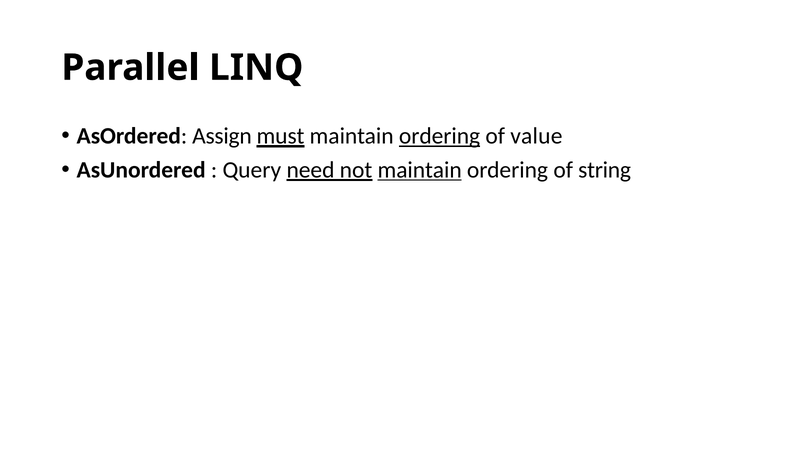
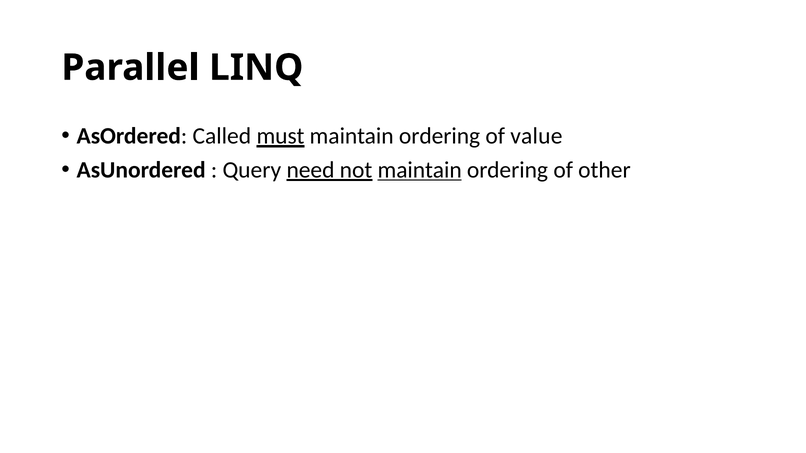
Assign: Assign -> Called
ordering at (440, 136) underline: present -> none
string: string -> other
